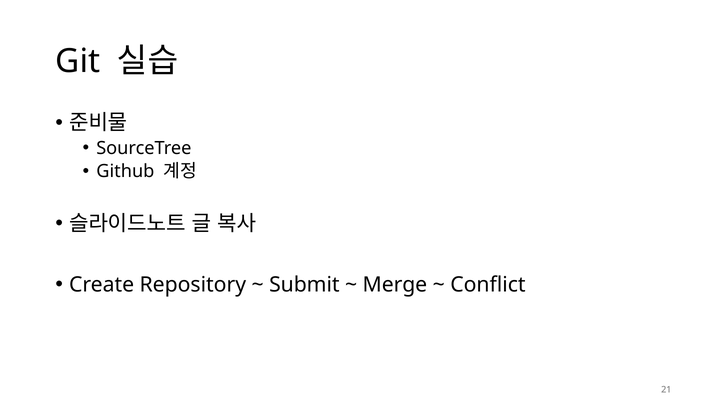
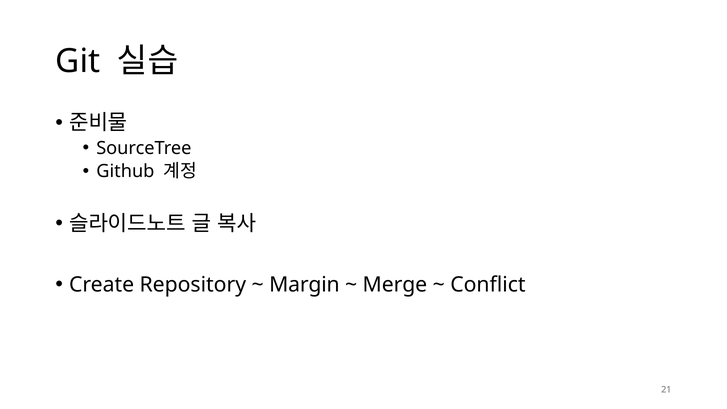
Submit: Submit -> Margin
